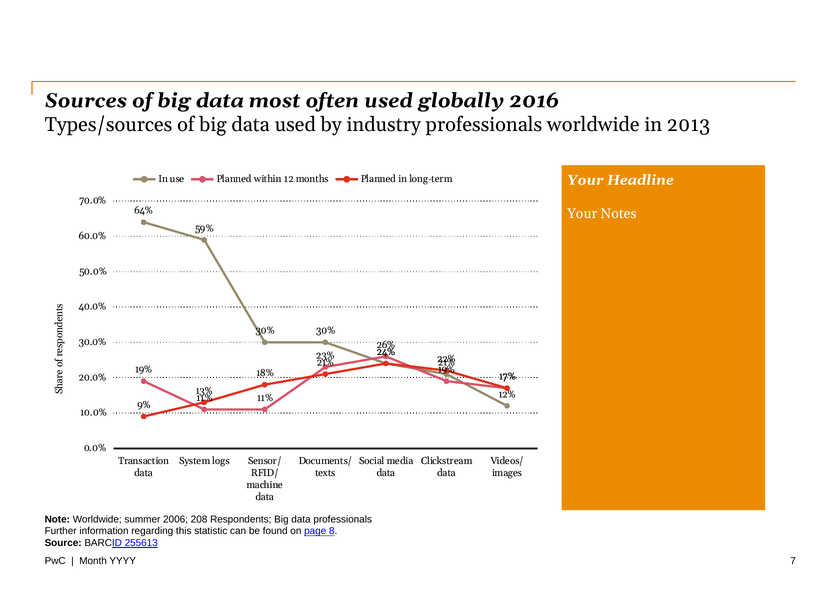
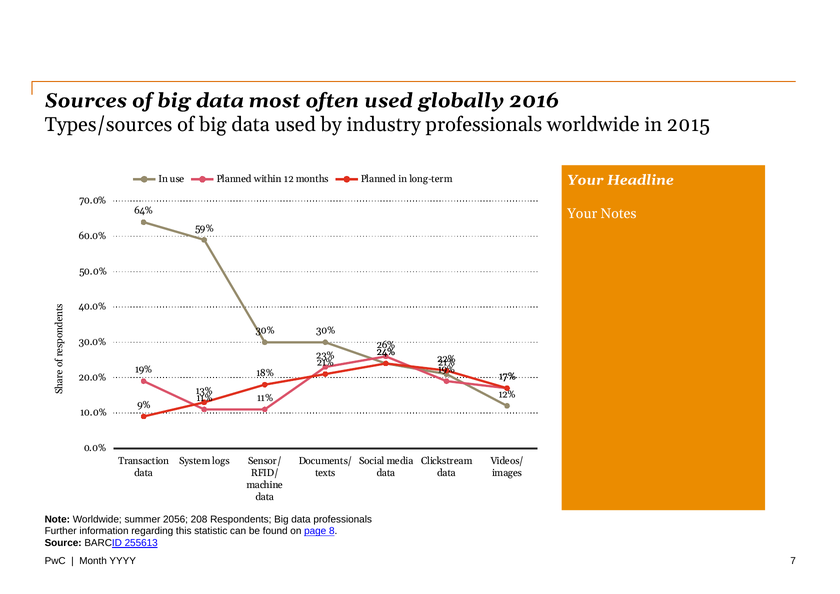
2013: 2013 -> 2015
2006: 2006 -> 2056
